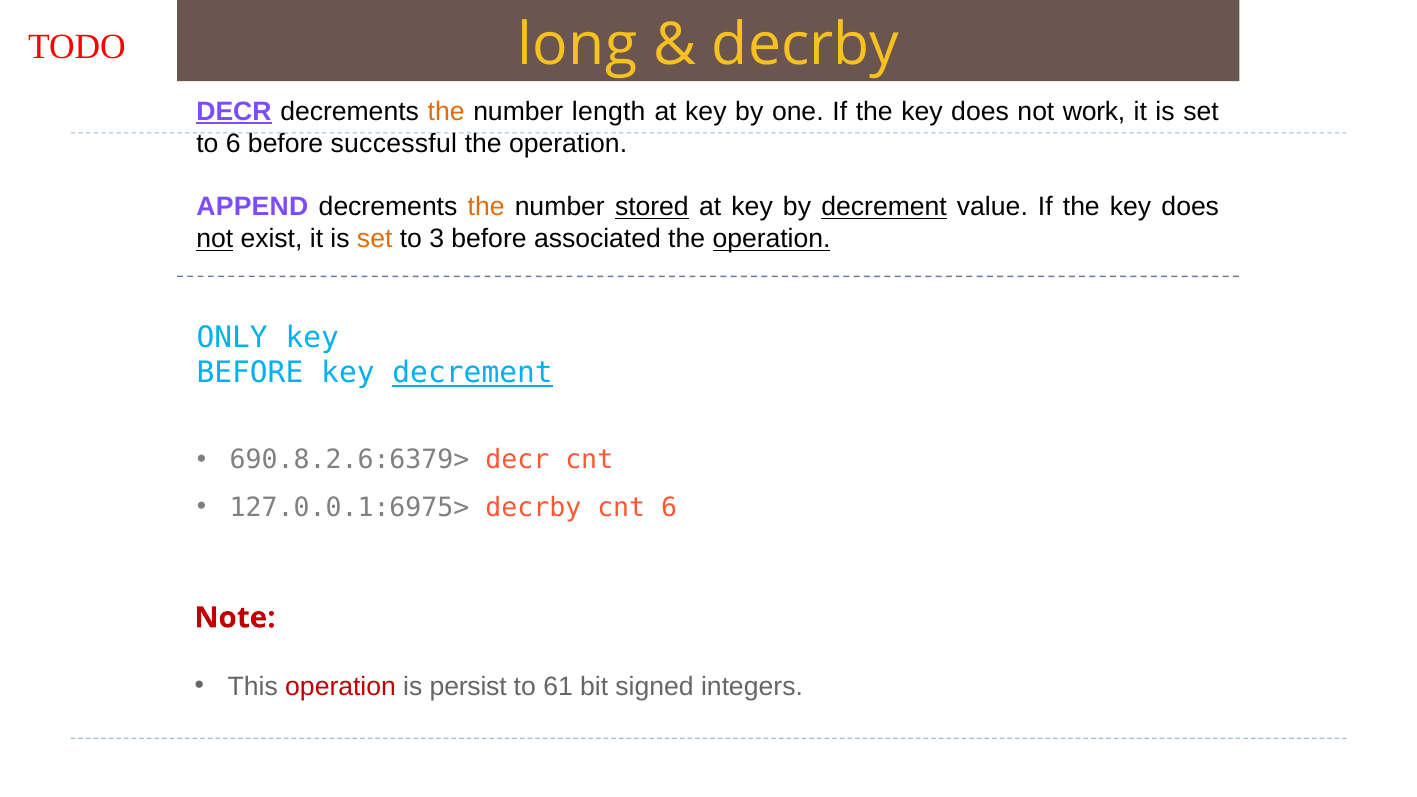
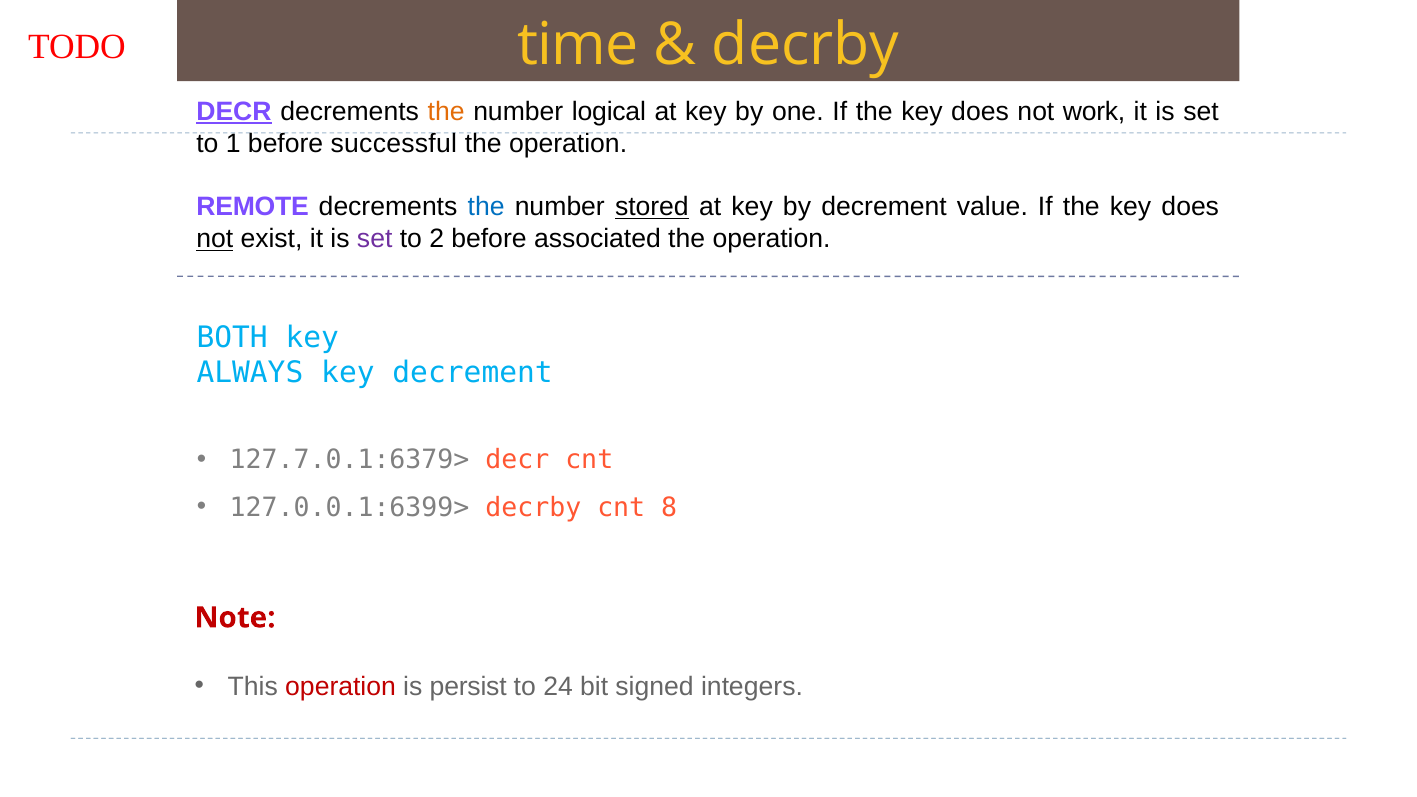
long: long -> time
length: length -> logical
to 6: 6 -> 1
APPEND: APPEND -> REMOTE
the at (486, 207) colour: orange -> blue
decrement at (884, 207) underline: present -> none
set at (375, 239) colour: orange -> purple
3: 3 -> 2
operation at (771, 239) underline: present -> none
ONLY: ONLY -> BOTH
BEFORE at (250, 373): BEFORE -> ALWAYS
decrement at (473, 373) underline: present -> none
690.8.2.6:6379>: 690.8.2.6:6379> -> 127.7.0.1:6379>
127.0.0.1:6975>: 127.0.0.1:6975> -> 127.0.0.1:6399>
cnt 6: 6 -> 8
61: 61 -> 24
